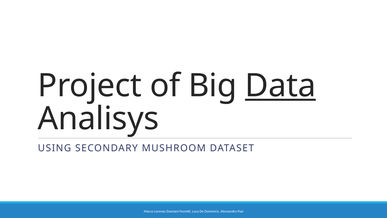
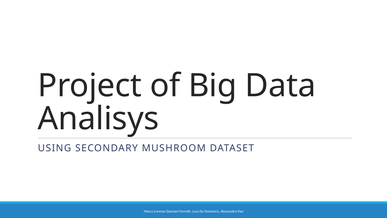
Data underline: present -> none
